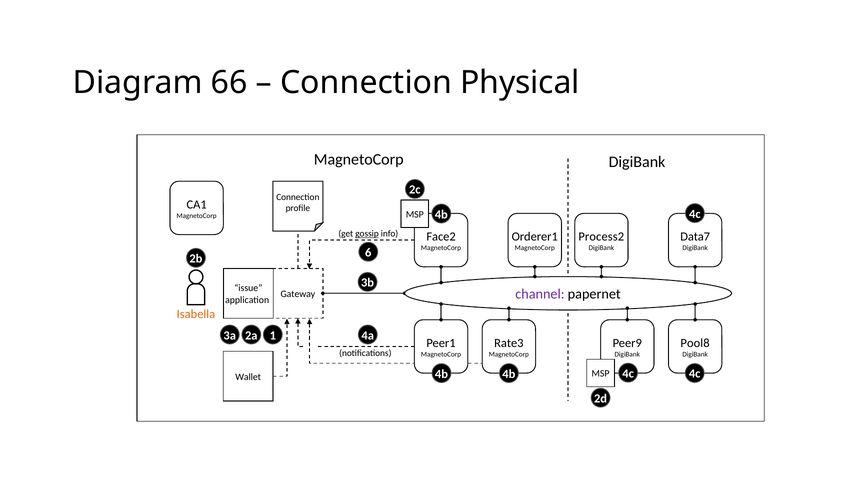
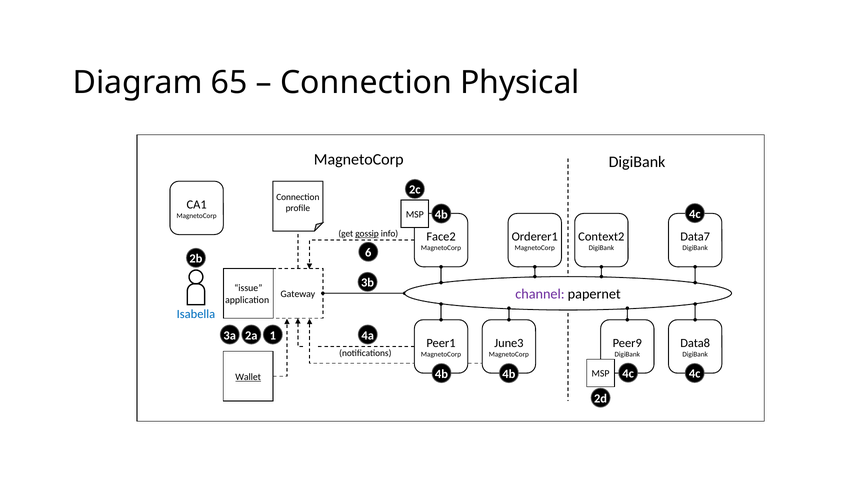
66: 66 -> 65
Process2: Process2 -> Context2
Isabella colour: orange -> blue
Rate3: Rate3 -> June3
Pool8: Pool8 -> Data8
Wallet underline: none -> present
